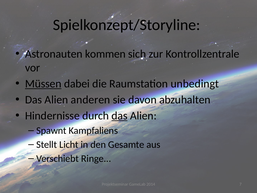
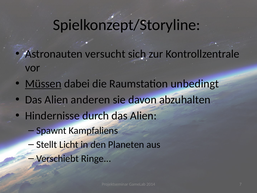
kommen: kommen -> versucht
das at (120, 116) underline: present -> none
Gesamte: Gesamte -> Planeten
